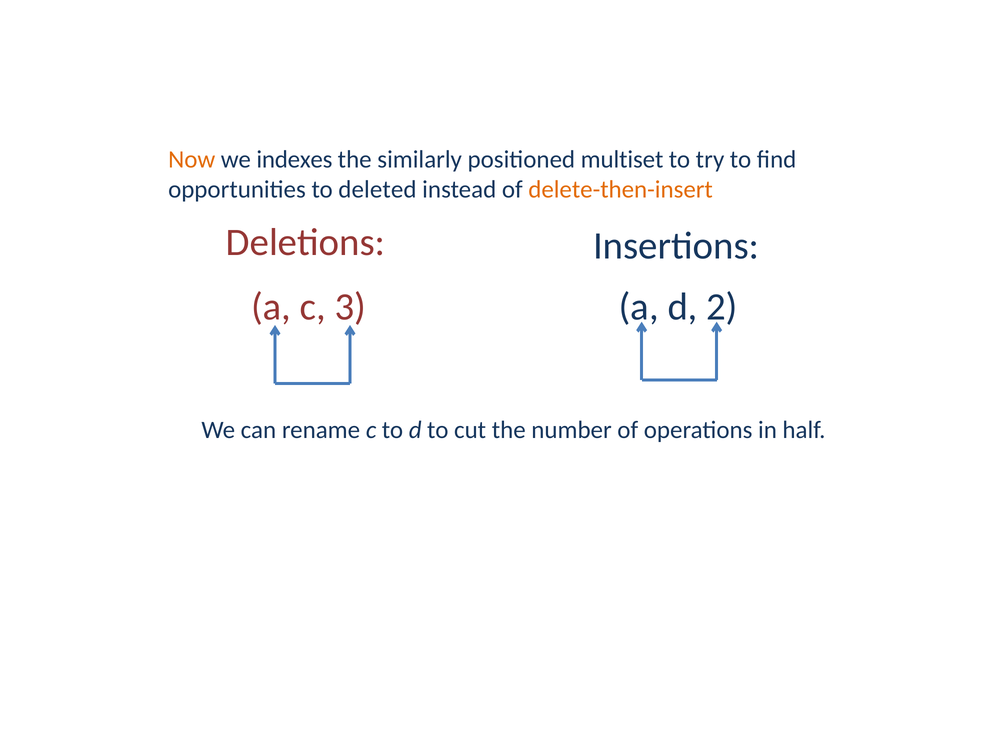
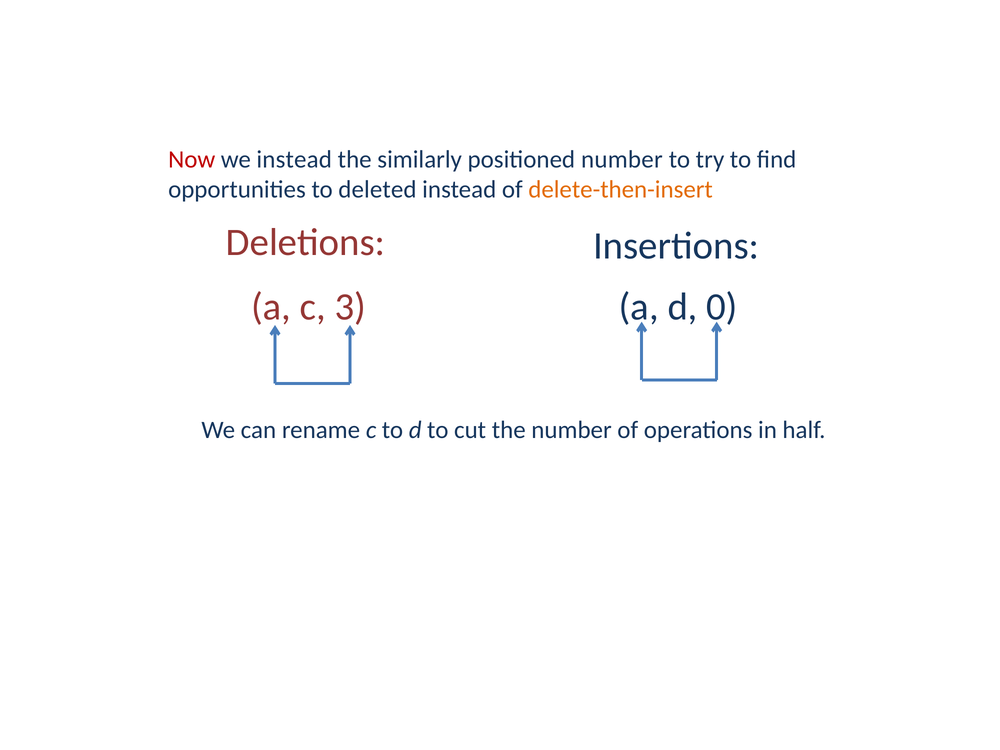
Now colour: orange -> red
we indexes: indexes -> instead
positioned multiset: multiset -> number
2: 2 -> 0
